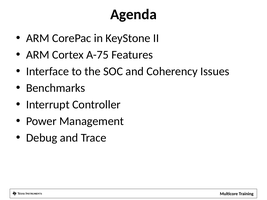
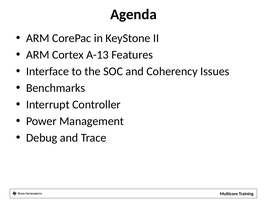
A-75: A-75 -> A-13
